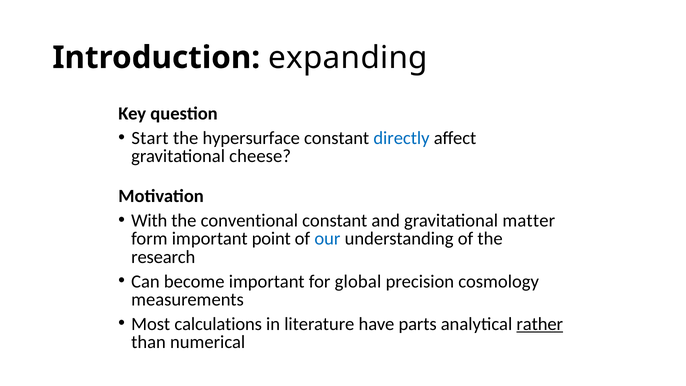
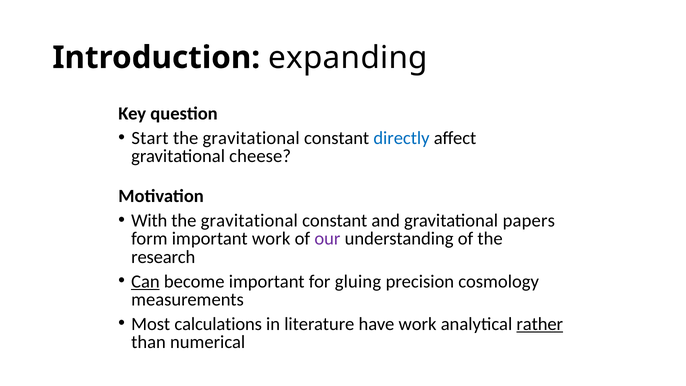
hypersurface at (251, 138): hypersurface -> gravitational
conventional at (249, 221): conventional -> gravitational
matter: matter -> papers
important point: point -> work
our colour: blue -> purple
Can underline: none -> present
global: global -> gluing
have parts: parts -> work
